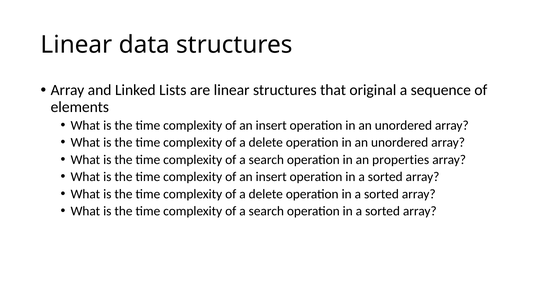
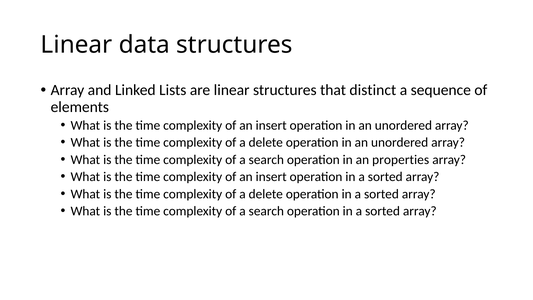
original: original -> distinct
